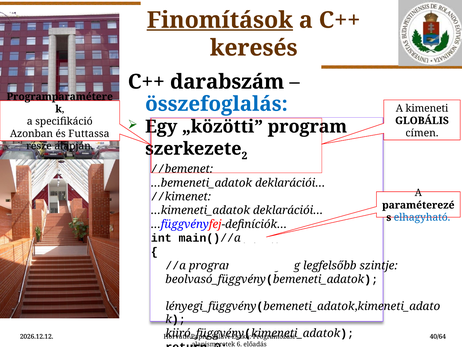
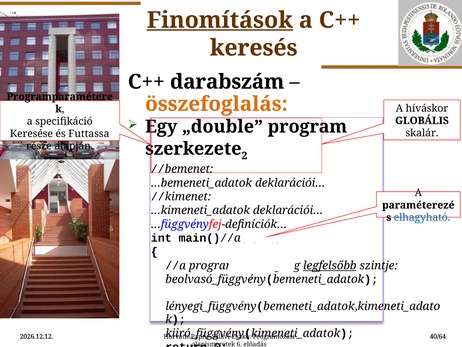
összefoglalás colour: blue -> orange
kimeneti: kimeneti -> híváskor
„közötti: „közötti -> „double
címen: címen -> skalár
Azonban: Azonban -> Keresése
legfelsőbb underline: none -> present
